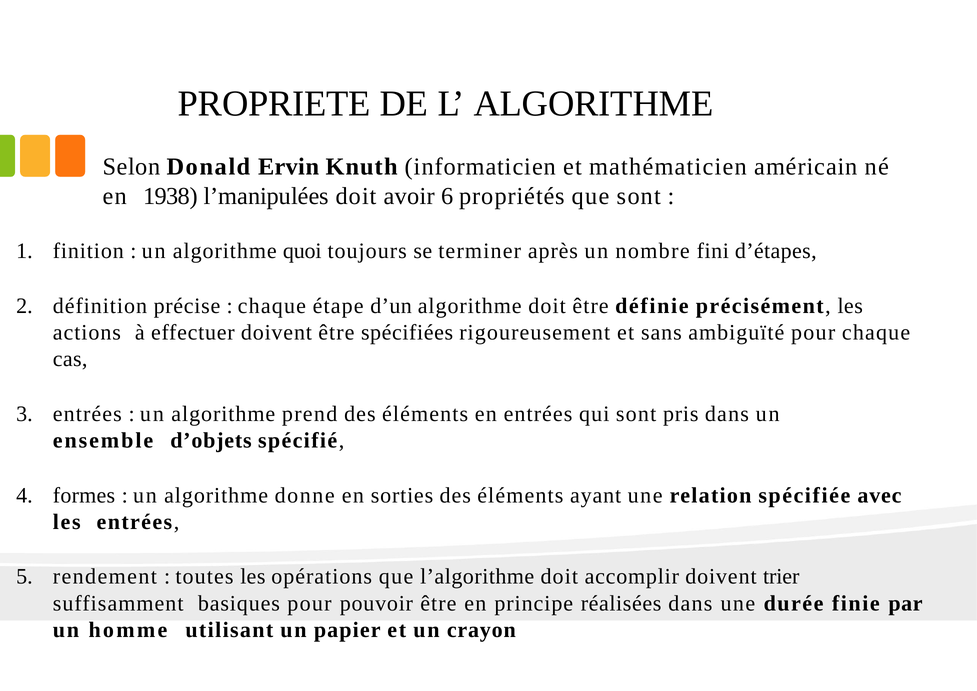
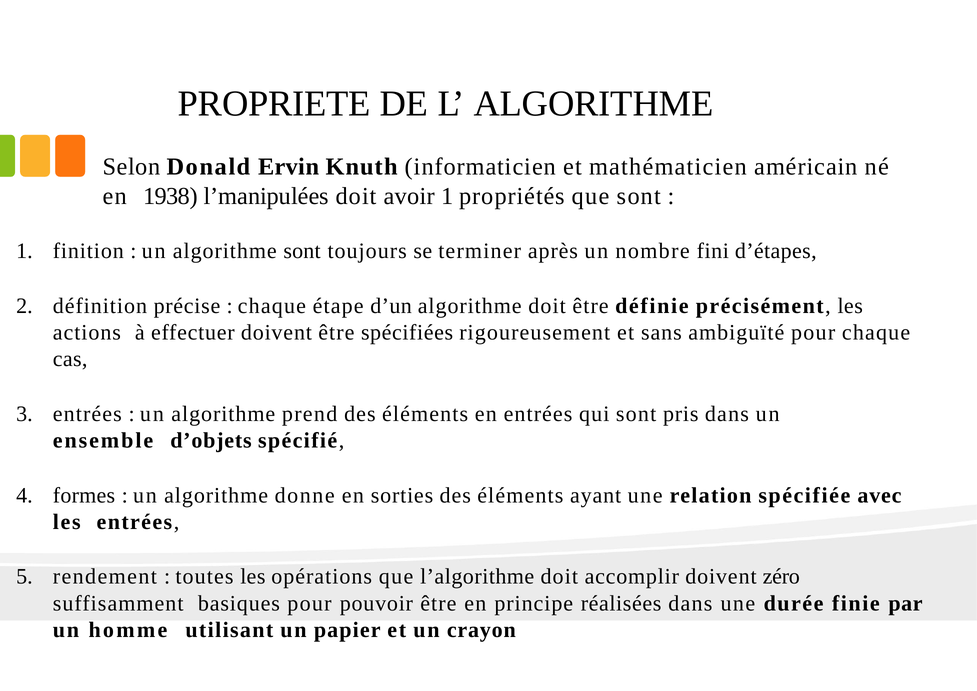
avoir 6: 6 -> 1
algorithme quoi: quoi -> sont
trier: trier -> zéro
